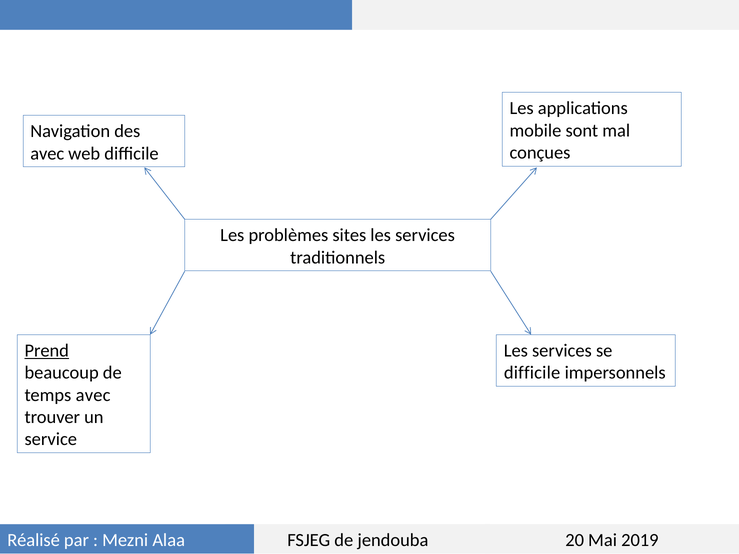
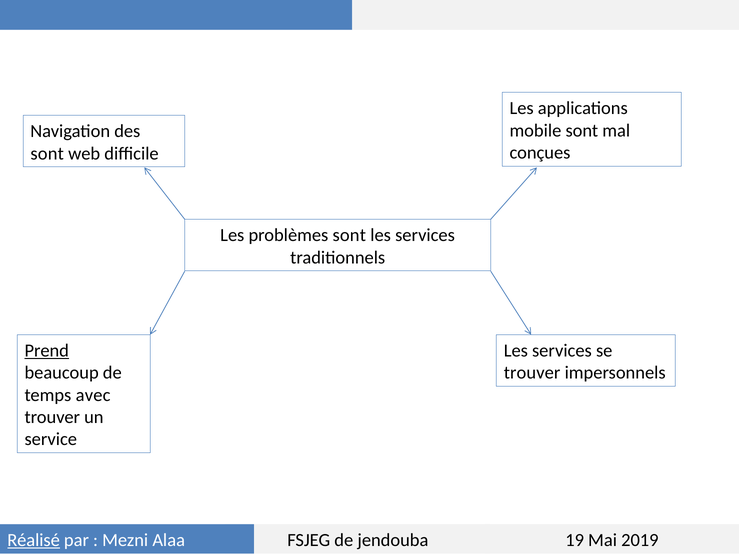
avec at (47, 154): avec -> sont
problèmes sites: sites -> sont
difficile at (532, 373): difficile -> trouver
Réalisé underline: none -> present
20: 20 -> 19
